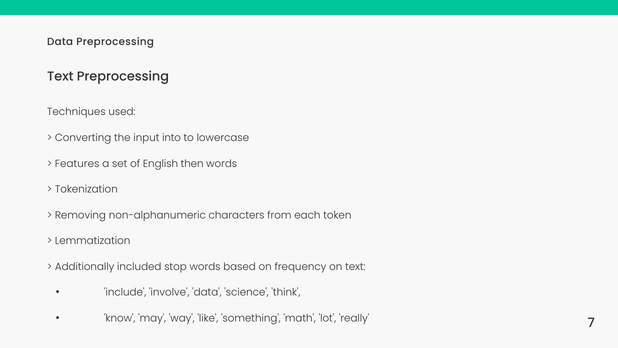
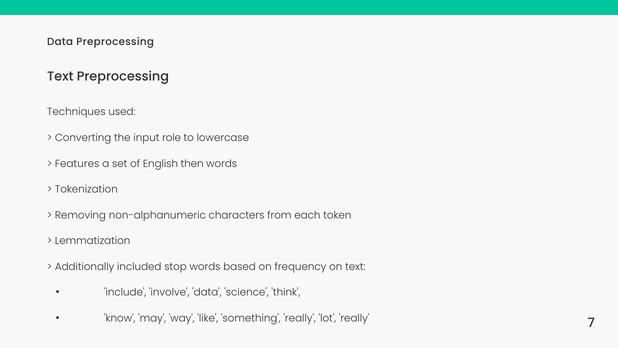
into: into -> role
something math: math -> really
